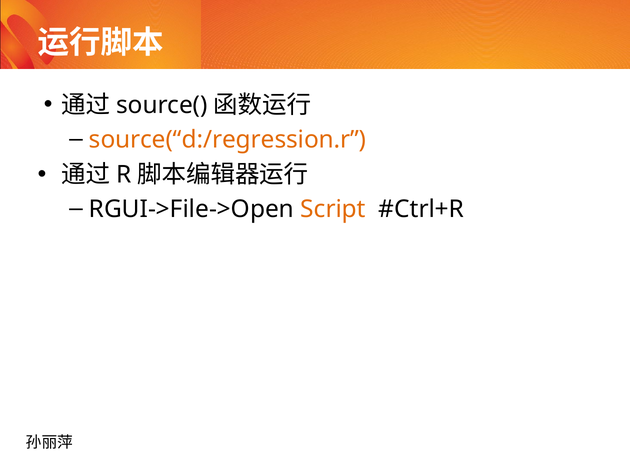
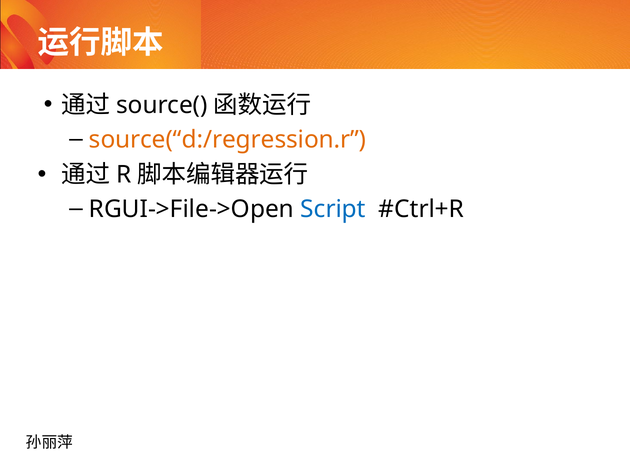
Script colour: orange -> blue
